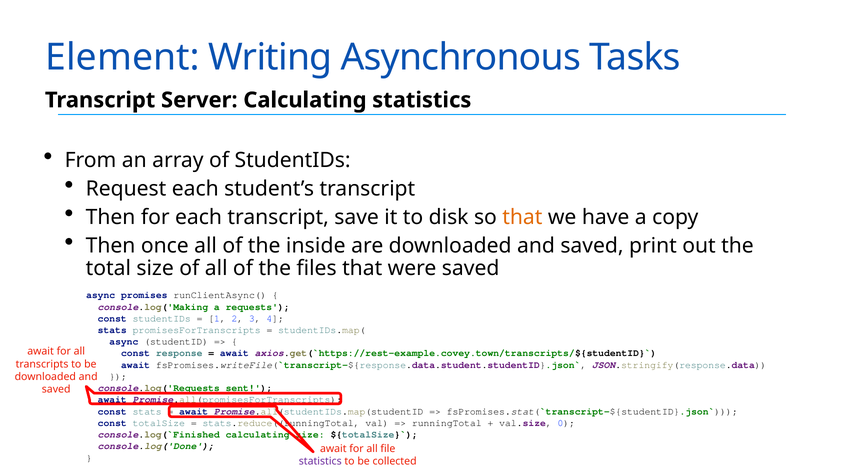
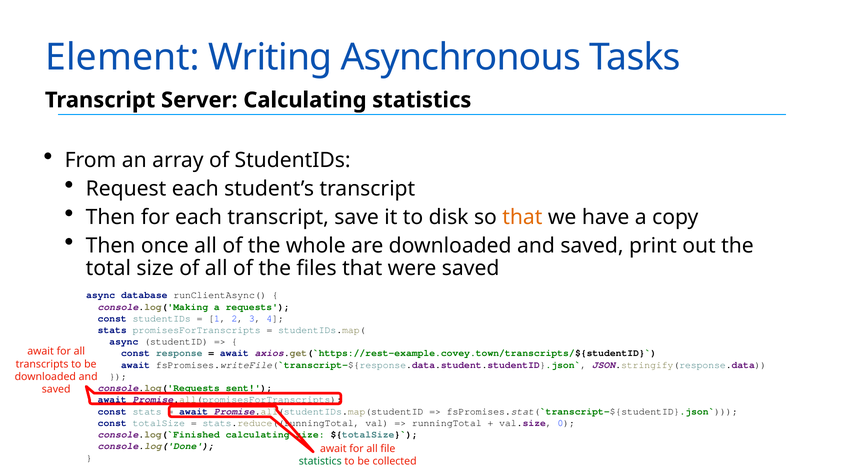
inside: inside -> whole
promises: promises -> database
statistics at (320, 461) colour: purple -> green
